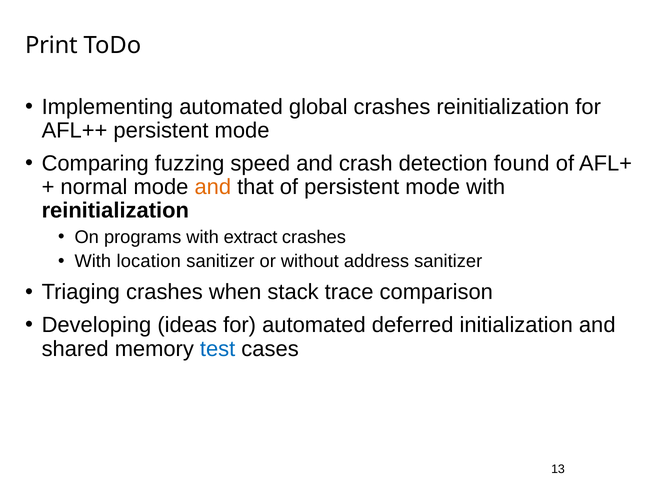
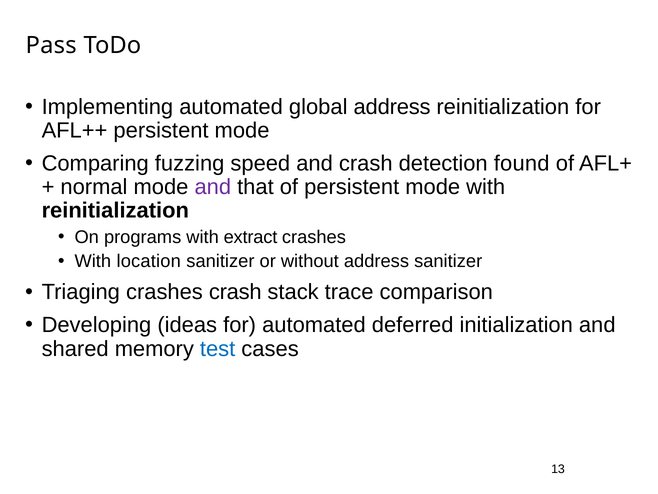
Print: Print -> Pass
global crashes: crashes -> address
and at (213, 187) colour: orange -> purple
crashes when: when -> crash
